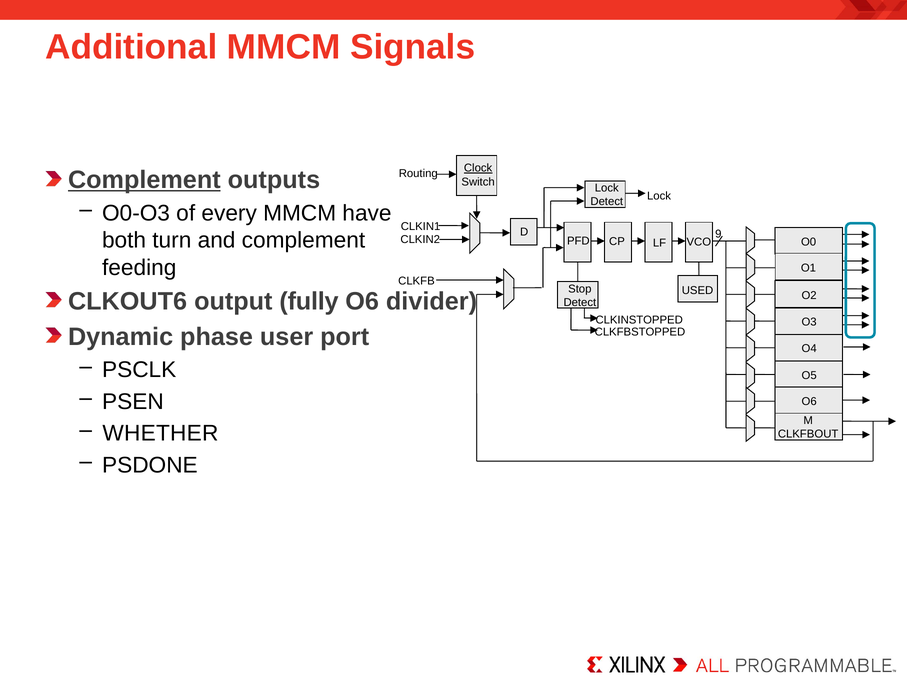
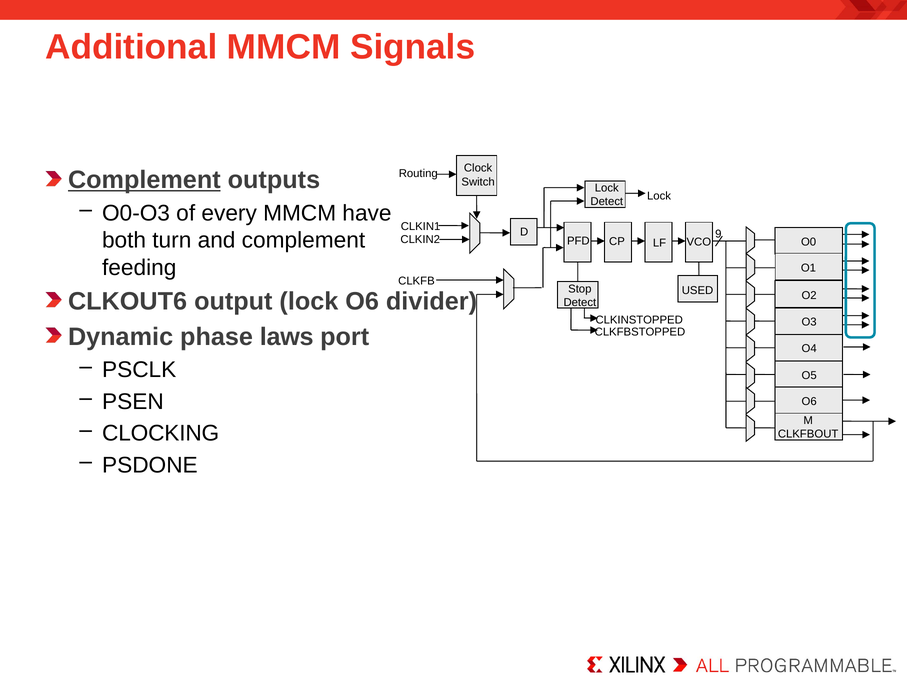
Clock underline: present -> none
output fully: fully -> lock
user: user -> laws
WHETHER: WHETHER -> CLOCKING
